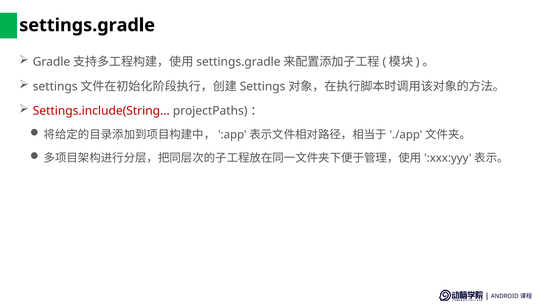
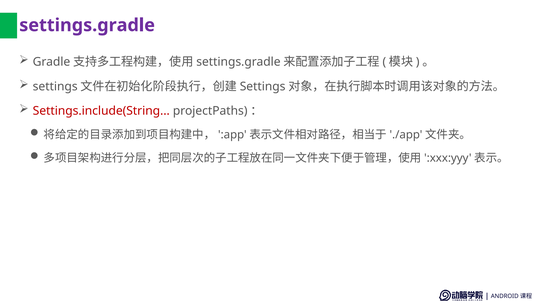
settings.gradle at (87, 25) colour: black -> purple
